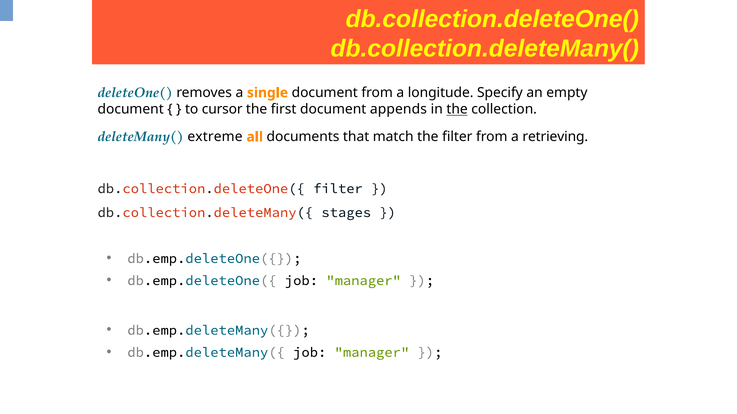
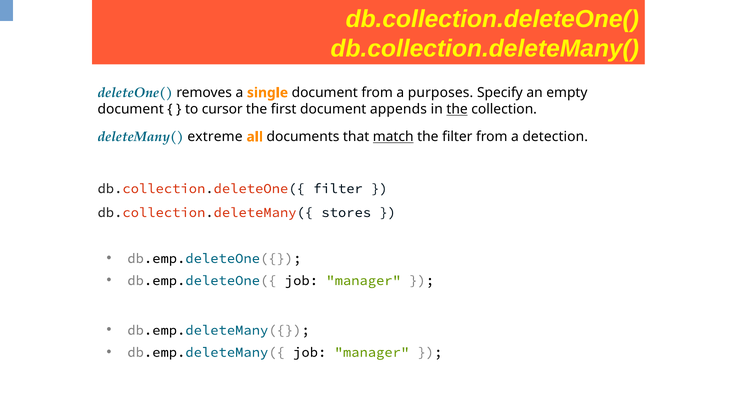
longitude: longitude -> purposes
match underline: none -> present
retrieving: retrieving -> detection
stages: stages -> stores
